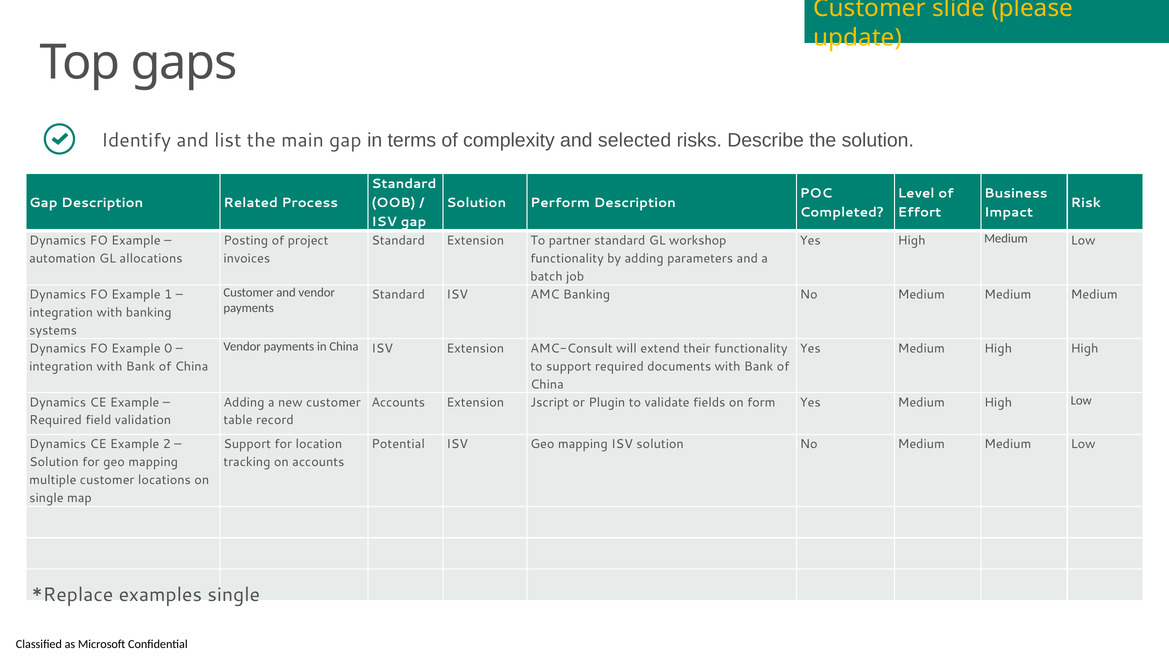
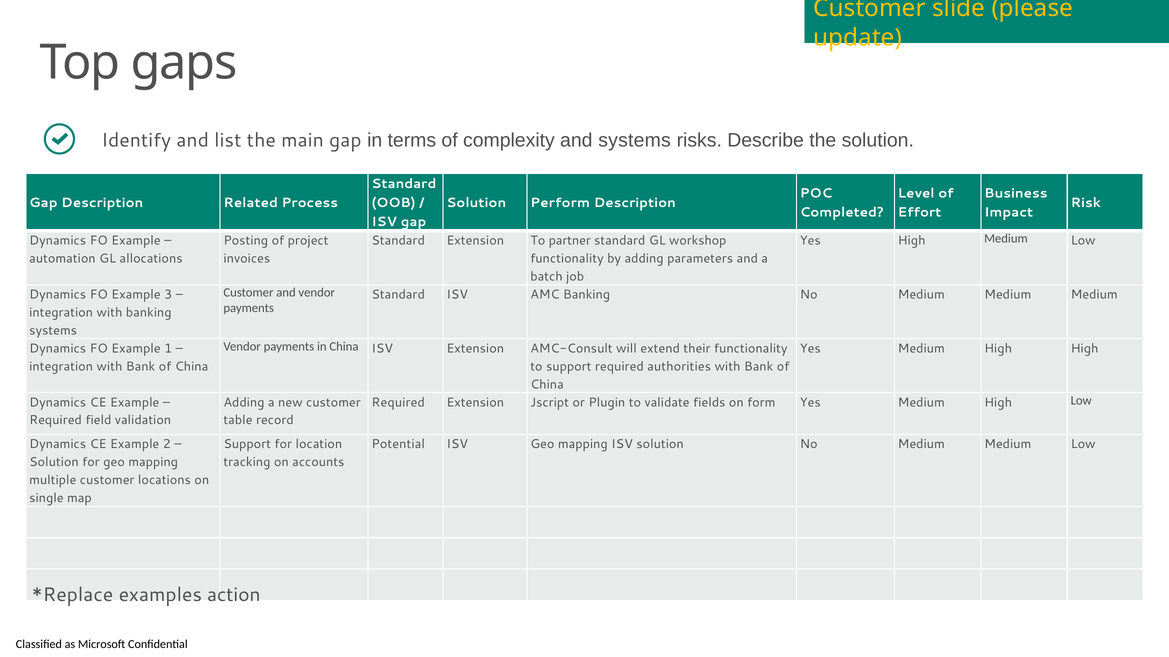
and selected: selected -> systems
1: 1 -> 3
0: 0 -> 1
documents: documents -> authorities
Accounts at (398, 403): Accounts -> Required
examples single: single -> action
